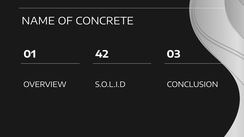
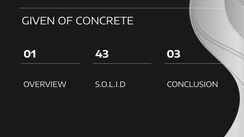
NAME: NAME -> GIVEN
42: 42 -> 43
